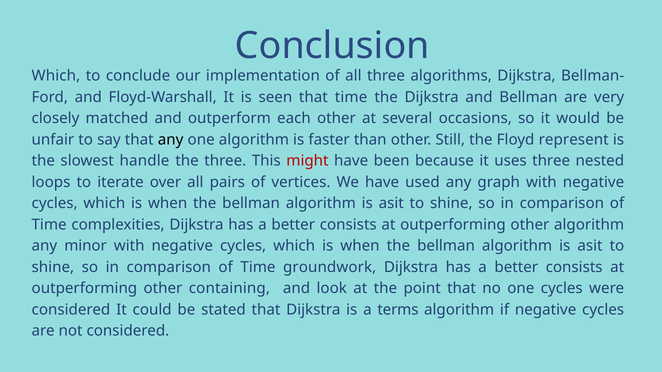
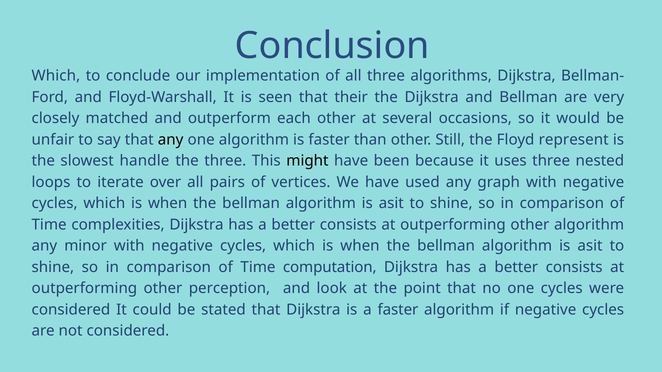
that time: time -> their
might colour: red -> black
groundwork: groundwork -> computation
containing: containing -> perception
a terms: terms -> faster
